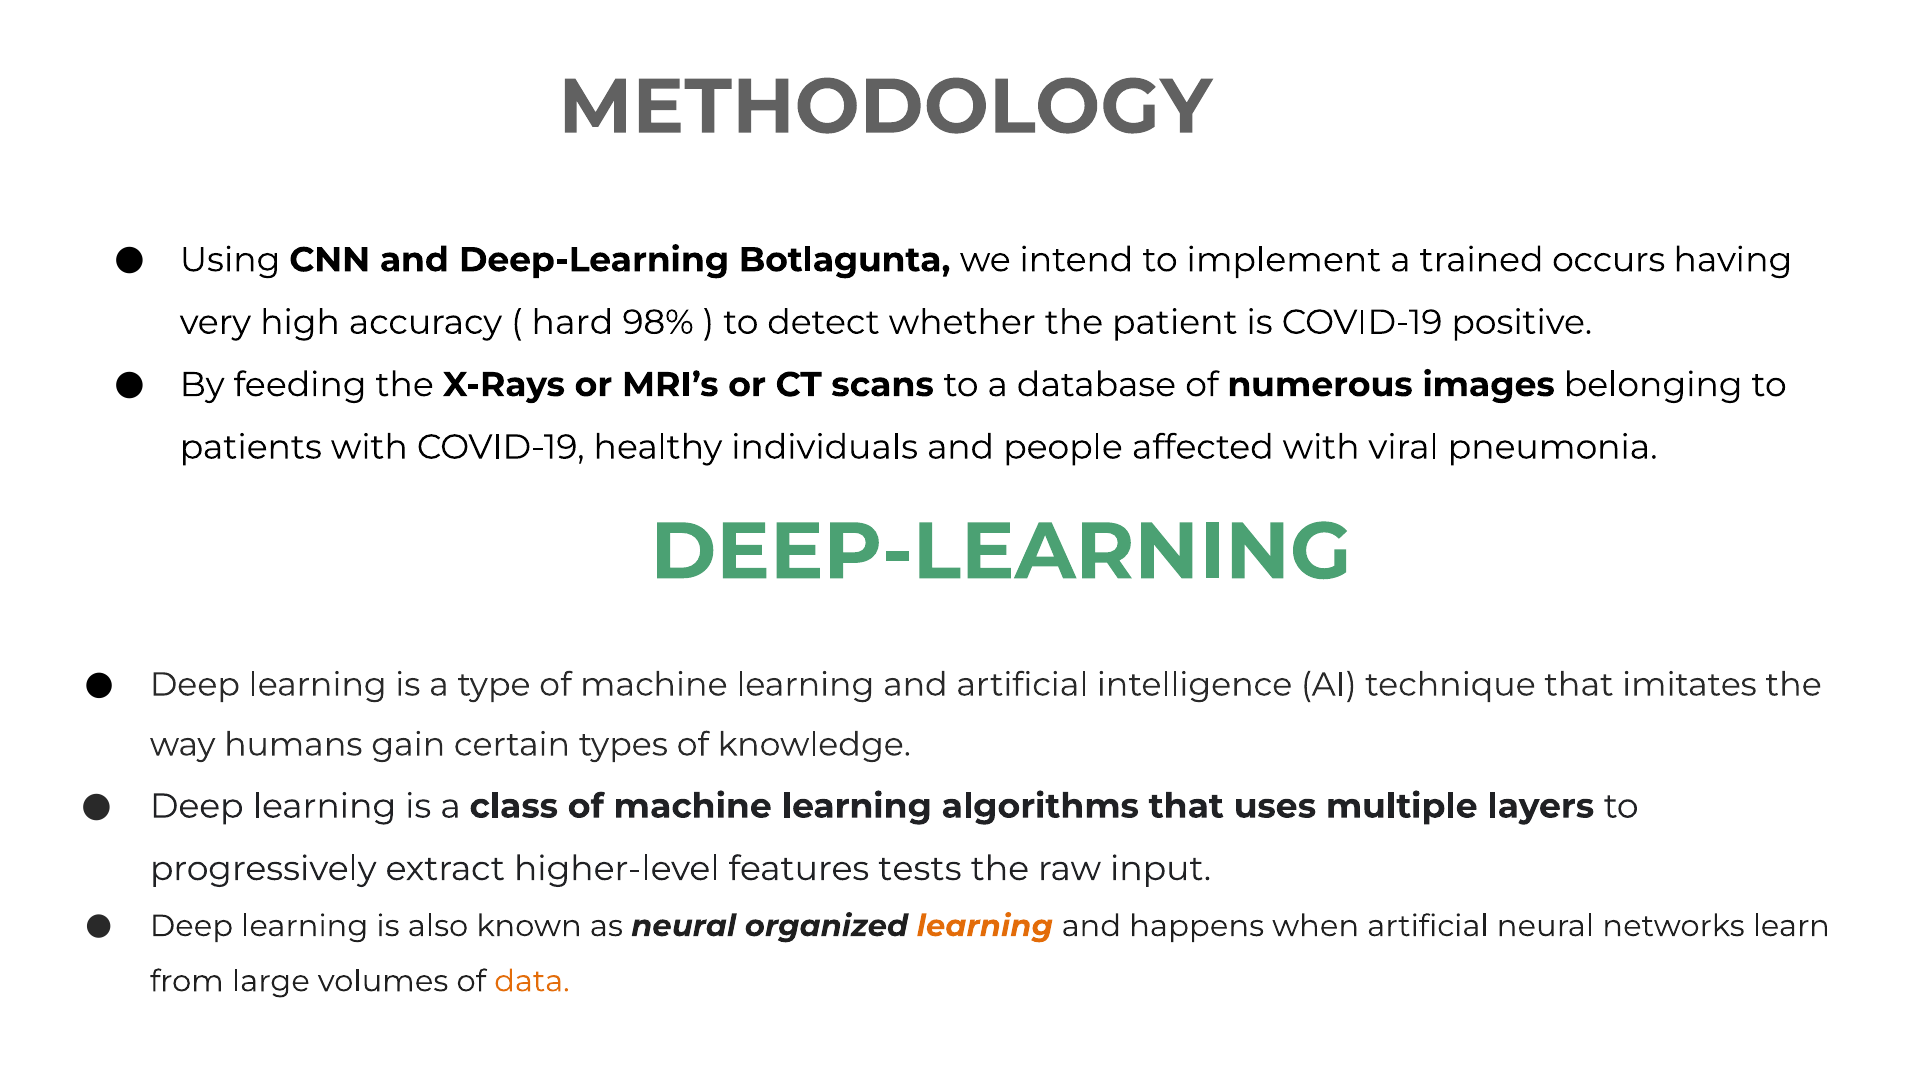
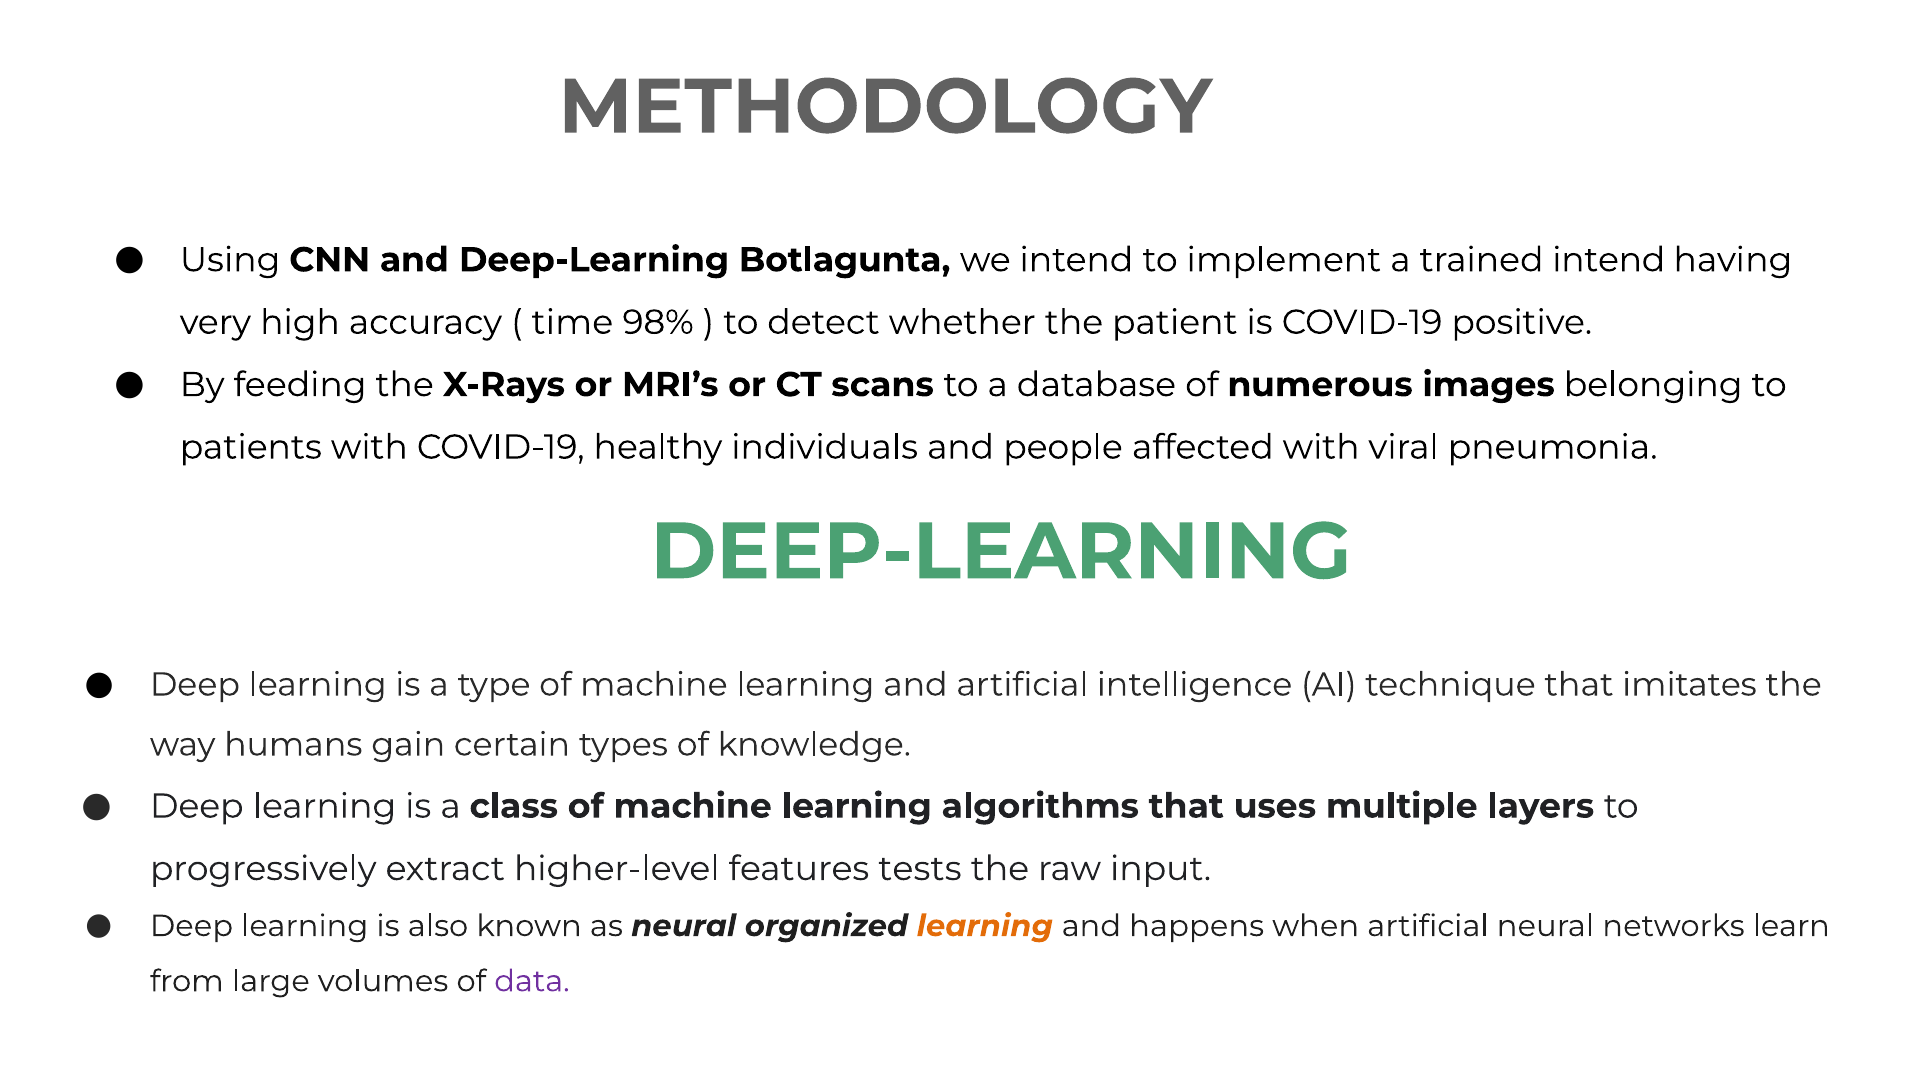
trained occurs: occurs -> intend
hard: hard -> time
data colour: orange -> purple
